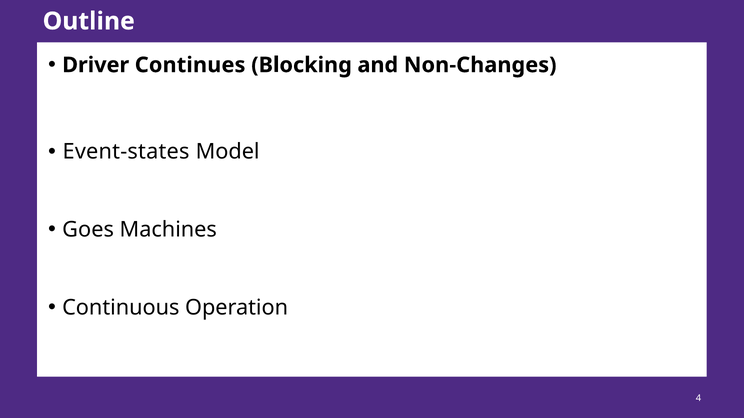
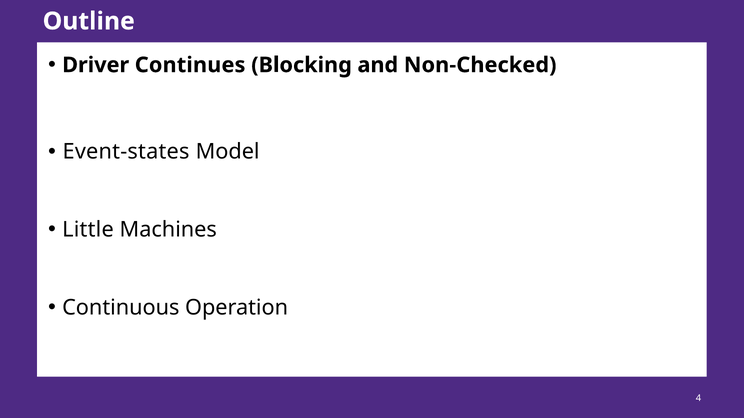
Non-Changes: Non-Changes -> Non-Checked
Goes: Goes -> Little
